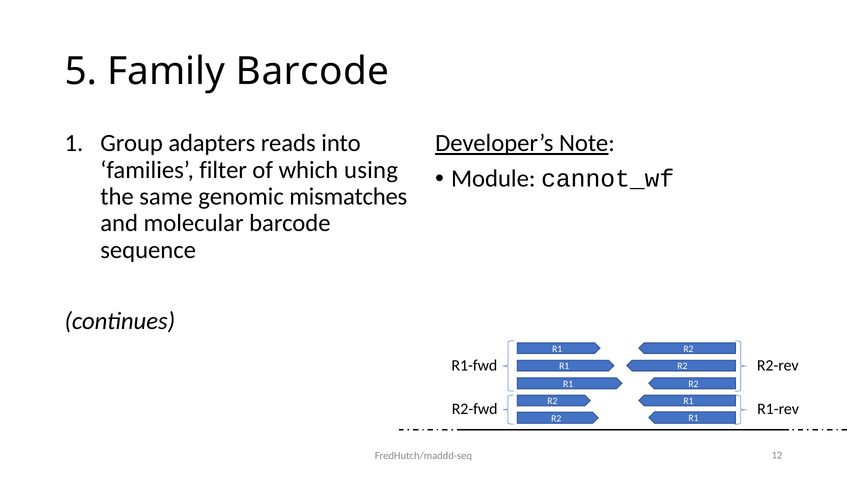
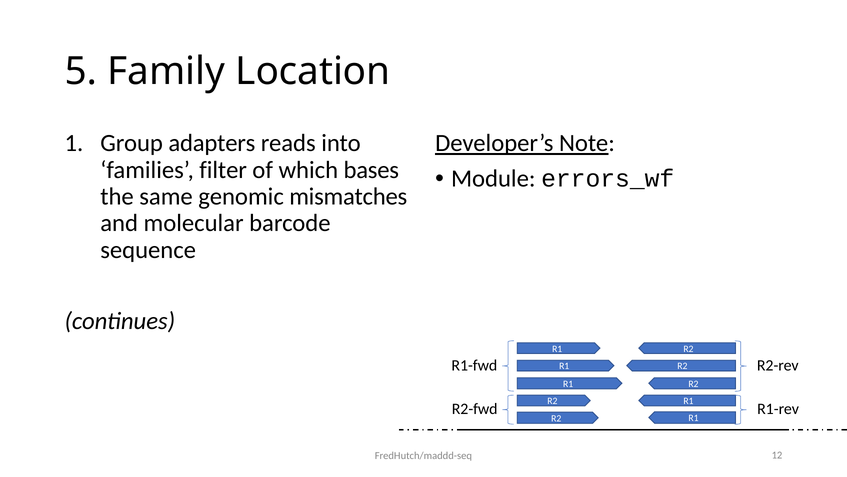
Family Barcode: Barcode -> Location
using: using -> bases
cannot_wf: cannot_wf -> errors_wf
